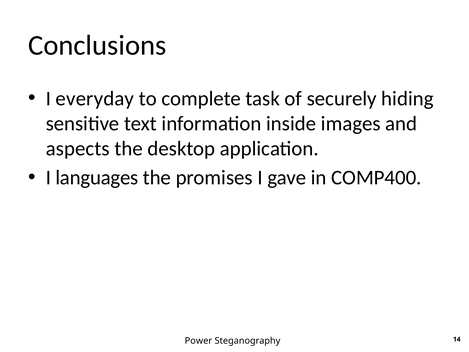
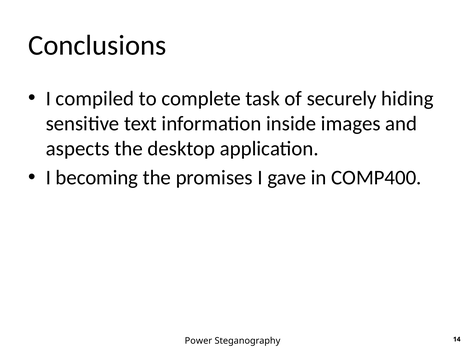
everyday: everyday -> compiled
languages: languages -> becoming
